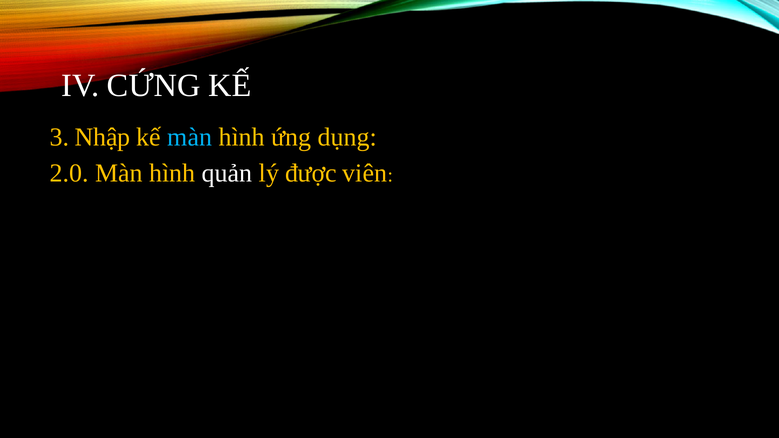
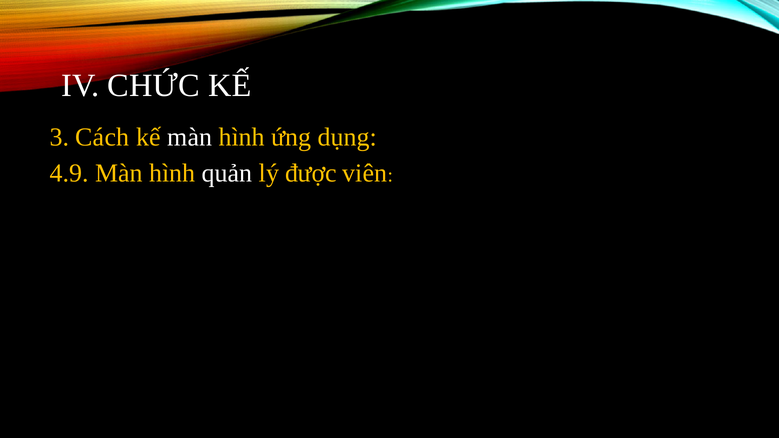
CỨNG: CỨNG -> CHỨC
Nhập: Nhập -> Cách
màn at (190, 137) colour: light blue -> white
2.0: 2.0 -> 4.9
